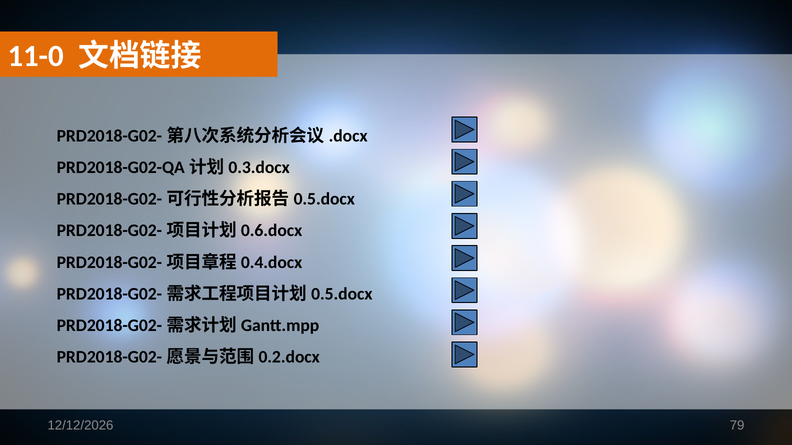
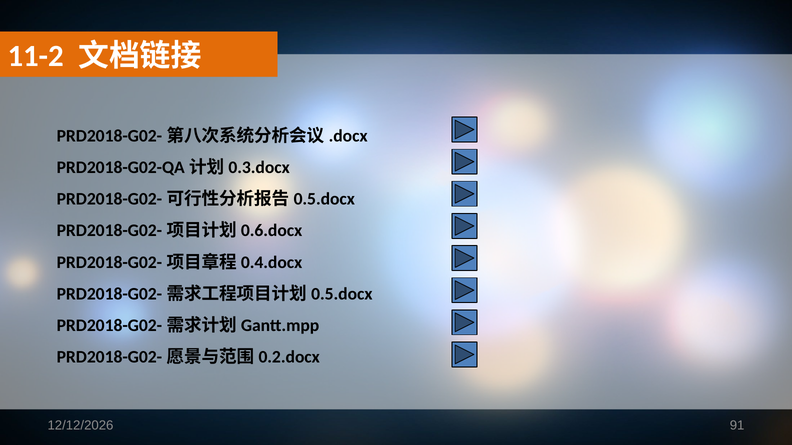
11-0: 11-0 -> 11-2
79: 79 -> 91
